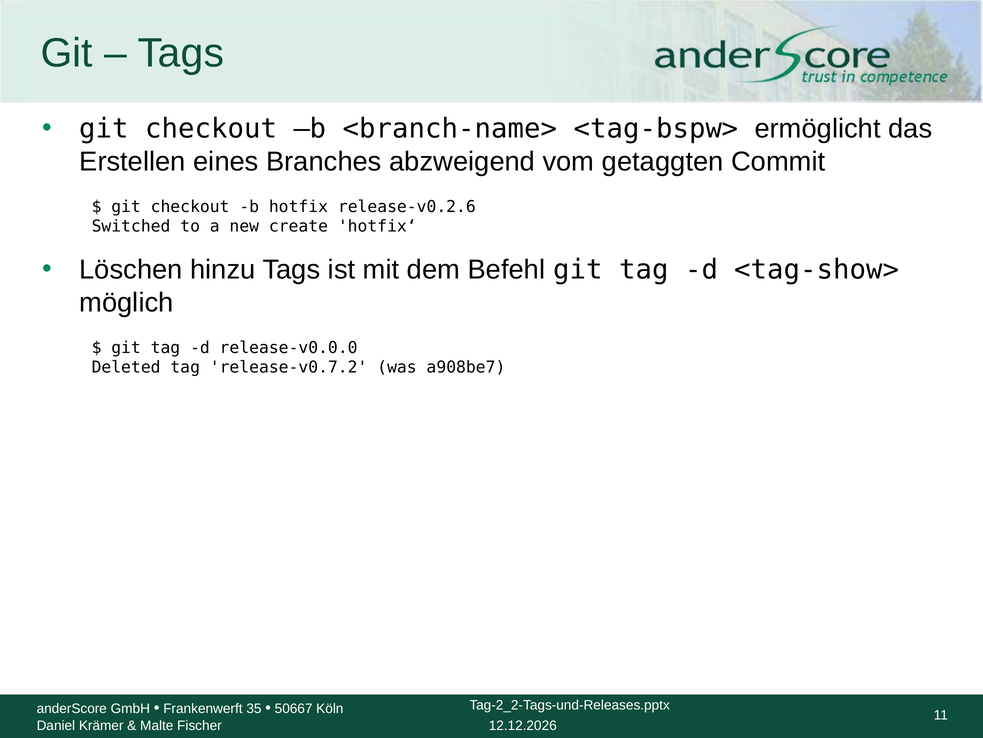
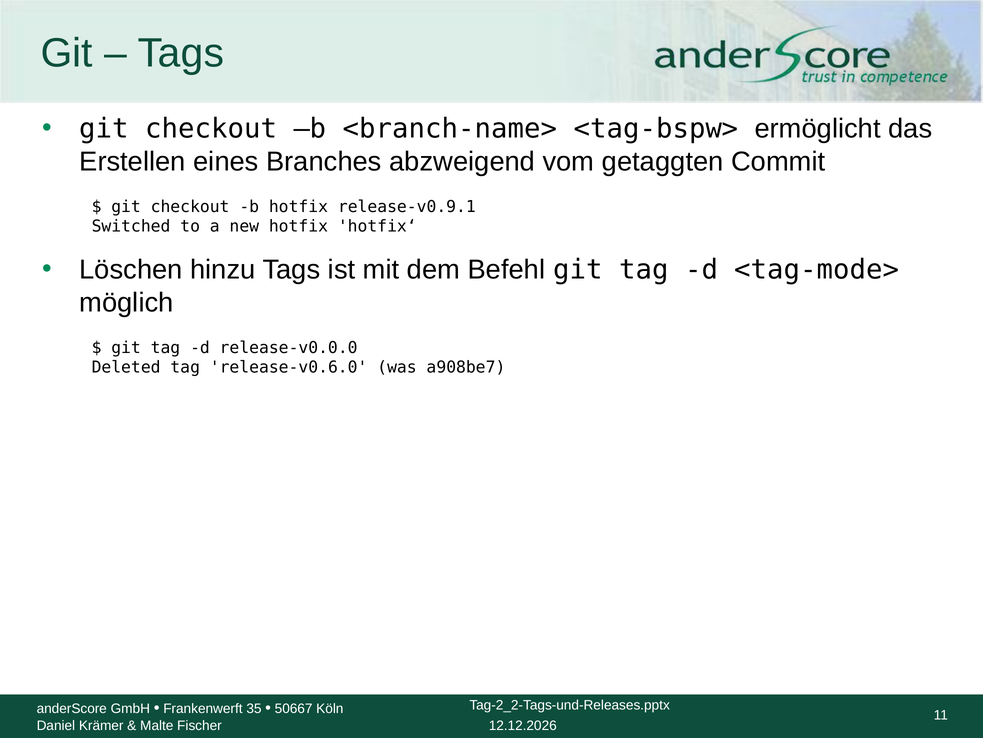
release-v0.2.6: release-v0.2.6 -> release-v0.9.1
new create: create -> hotfix
<tag-show>: <tag-show> -> <tag-mode>
release-v0.7.2: release-v0.7.2 -> release-v0.6.0
